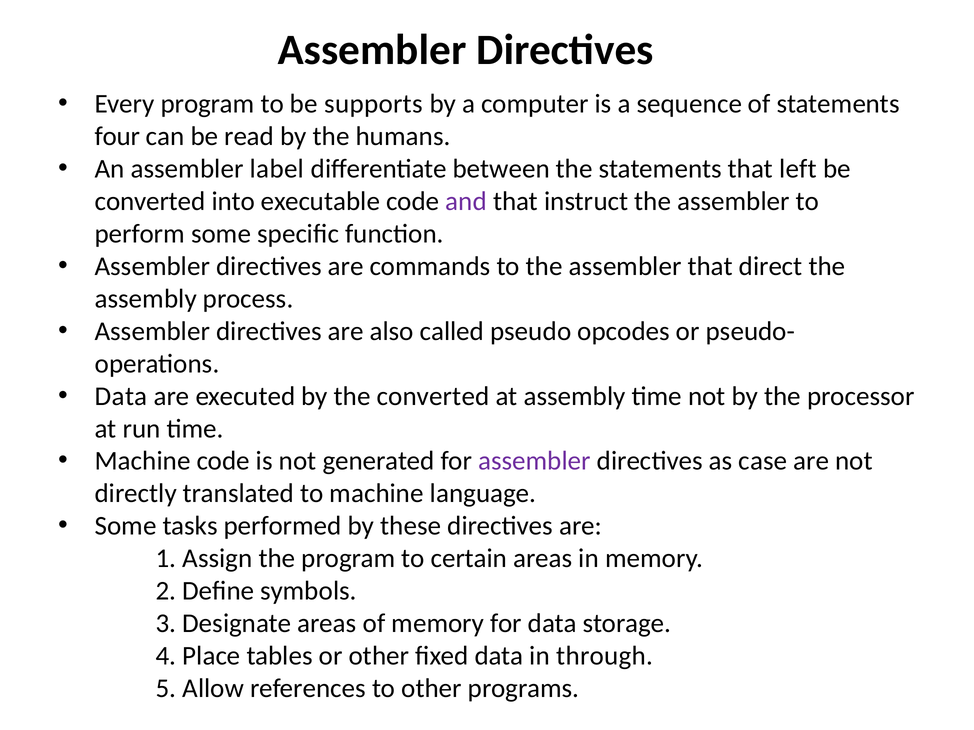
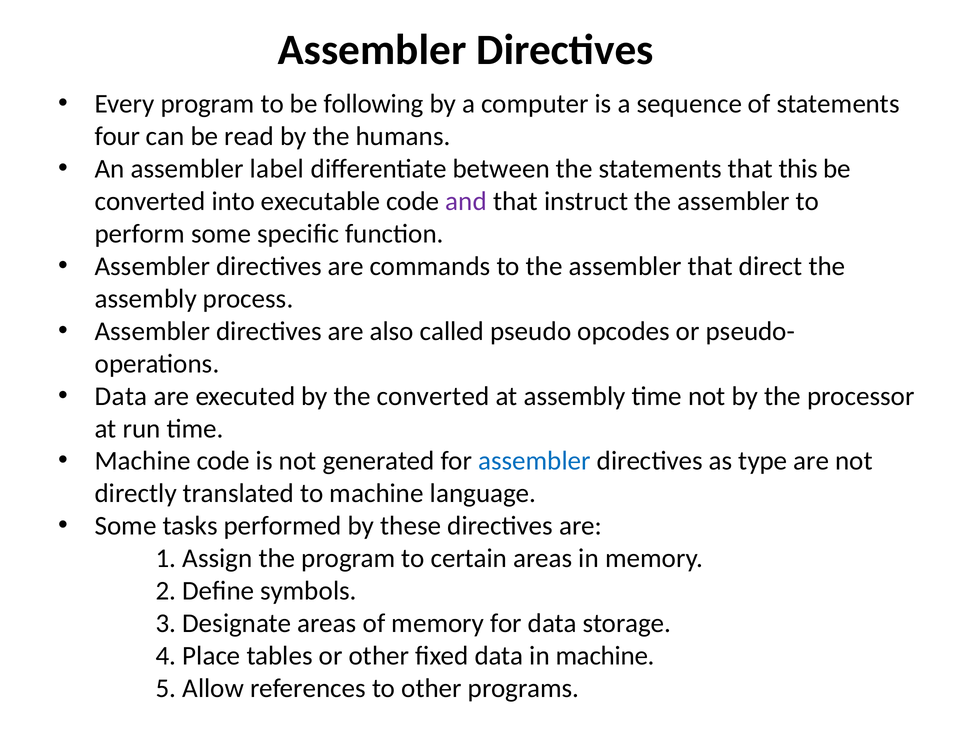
supports: supports -> following
left: left -> this
assembler at (535, 461) colour: purple -> blue
case: case -> type
in through: through -> machine
